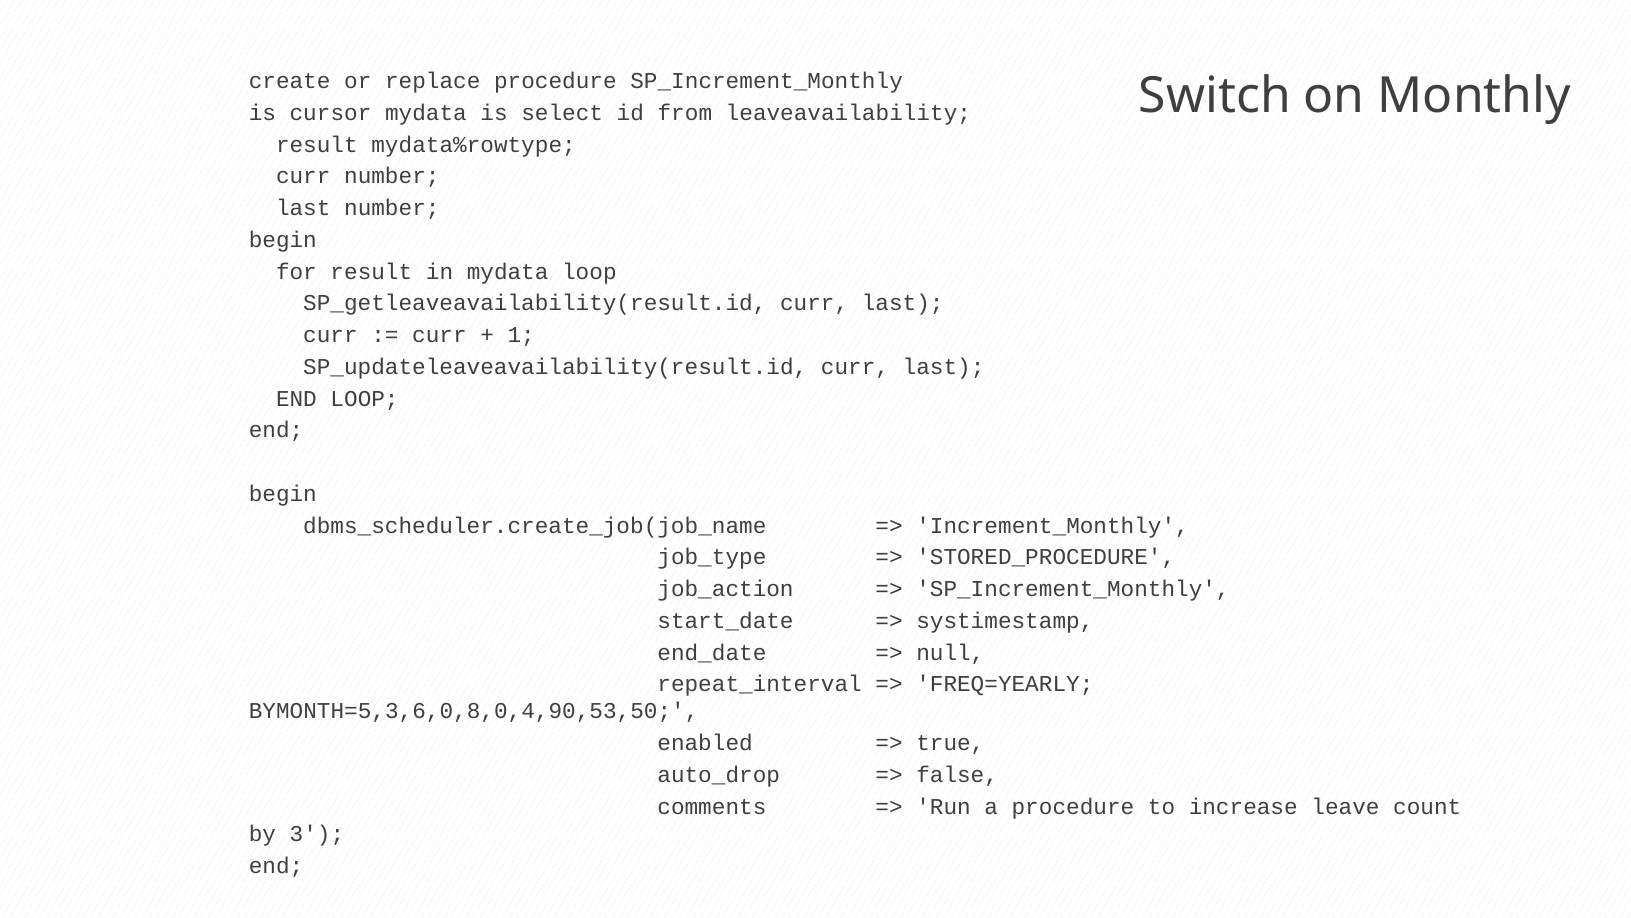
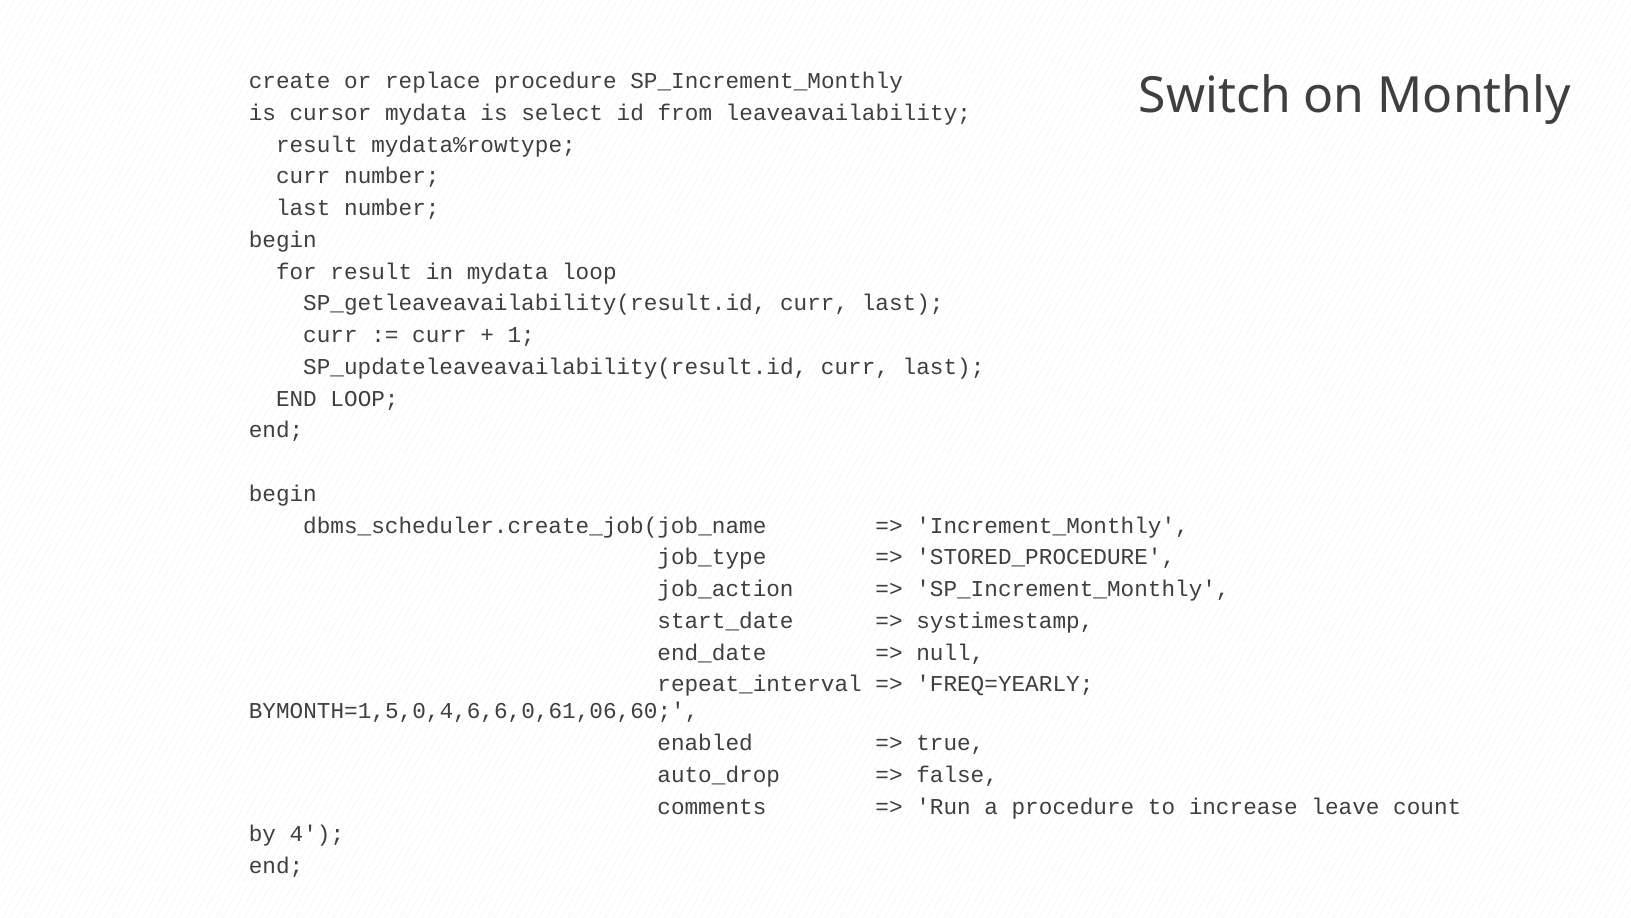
BYMONTH=5,3,6,0,8,0,4,90,53,50: BYMONTH=5,3,6,0,8,0,4,90,53,50 -> BYMONTH=1,5,0,4,6,6,0,61,06,60
3: 3 -> 4
